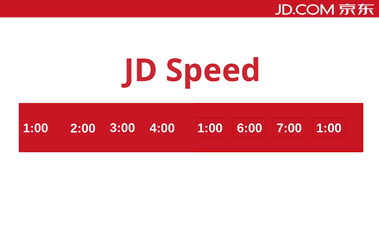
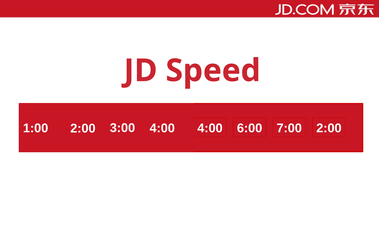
1:00 at (210, 128): 1:00 -> 4:00
7:00 1:00: 1:00 -> 2:00
